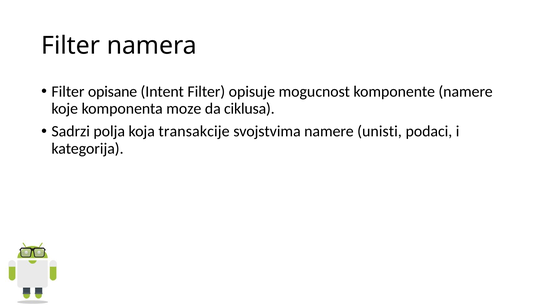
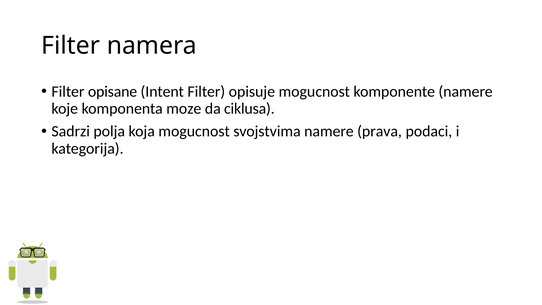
koja transakcije: transakcije -> mogucnost
unisti: unisti -> prava
